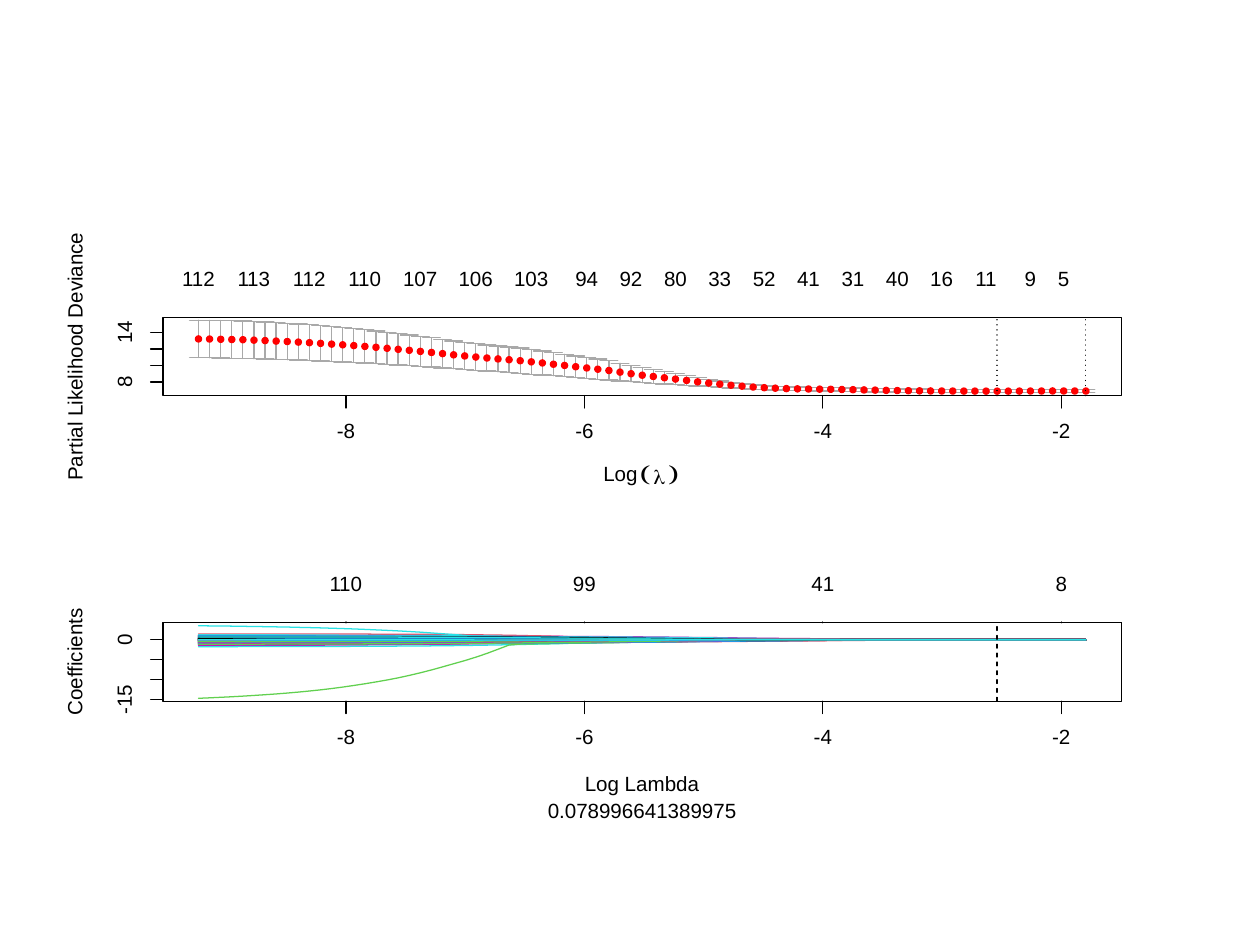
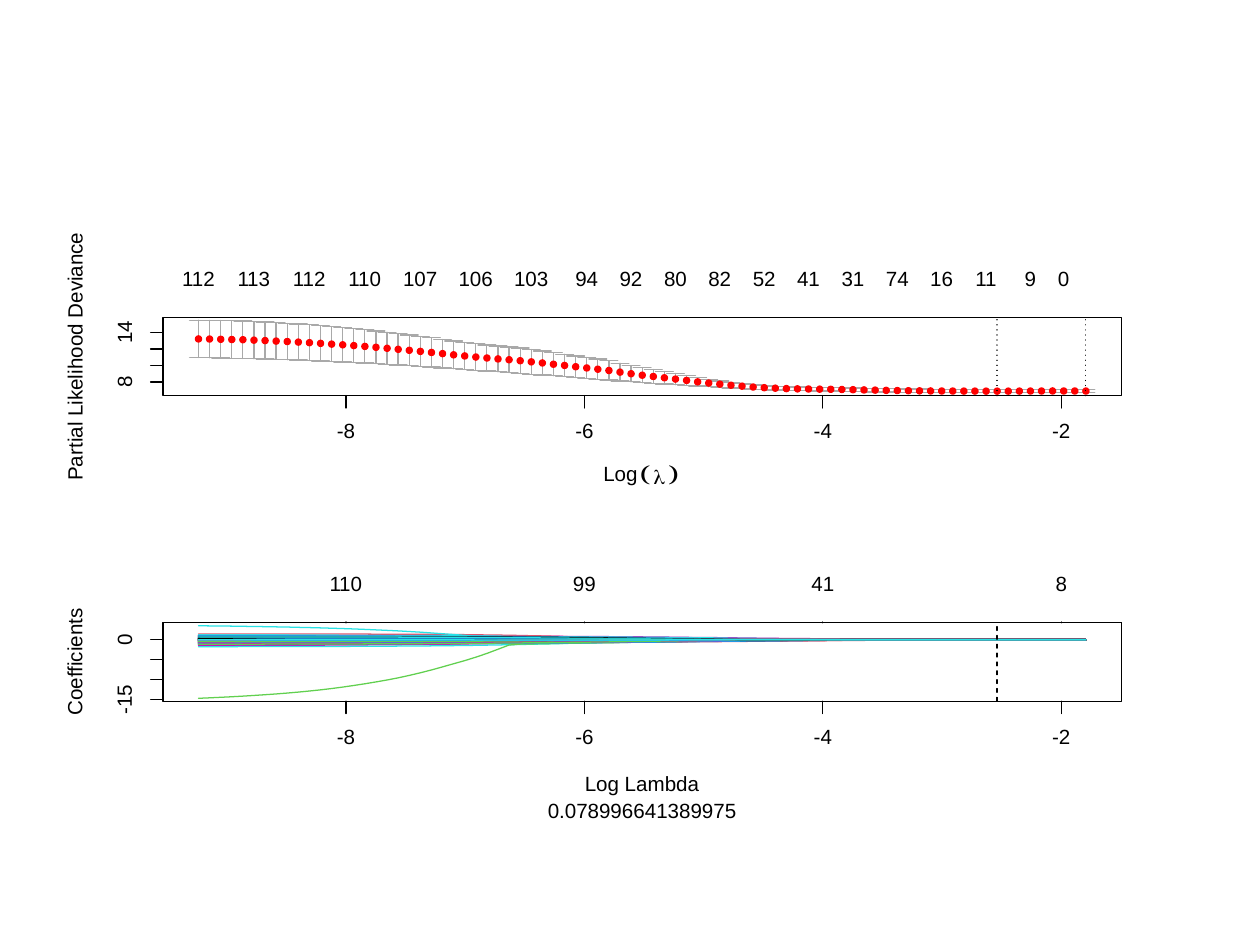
33: 33 -> 82
40: 40 -> 74
9 5: 5 -> 0
